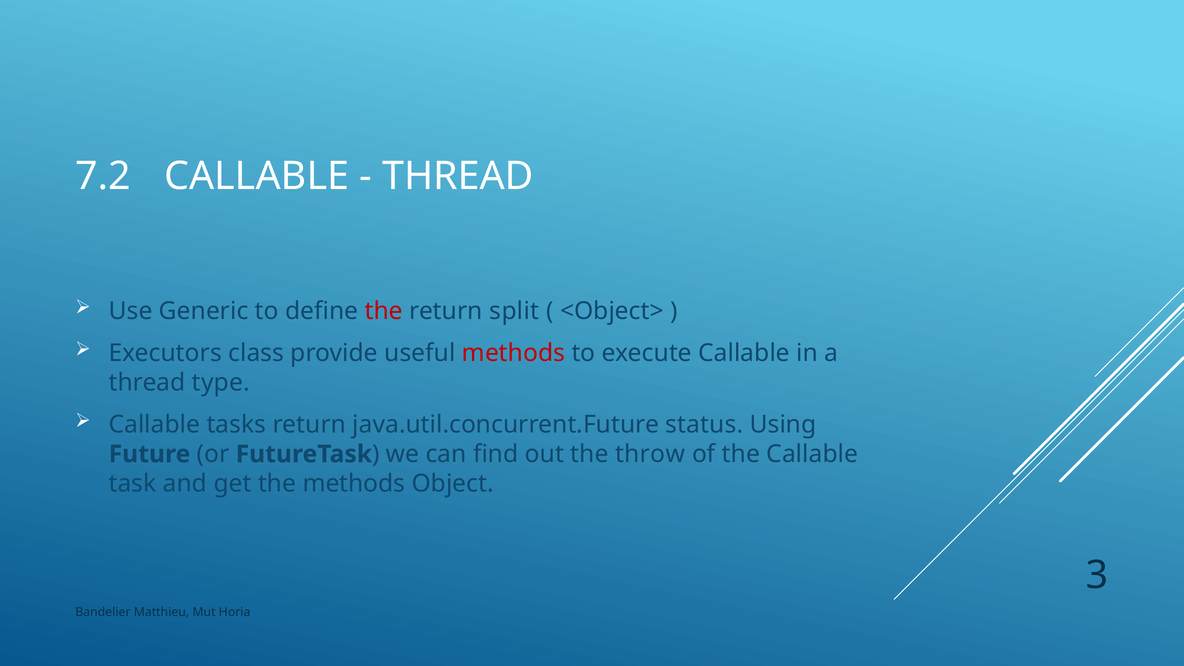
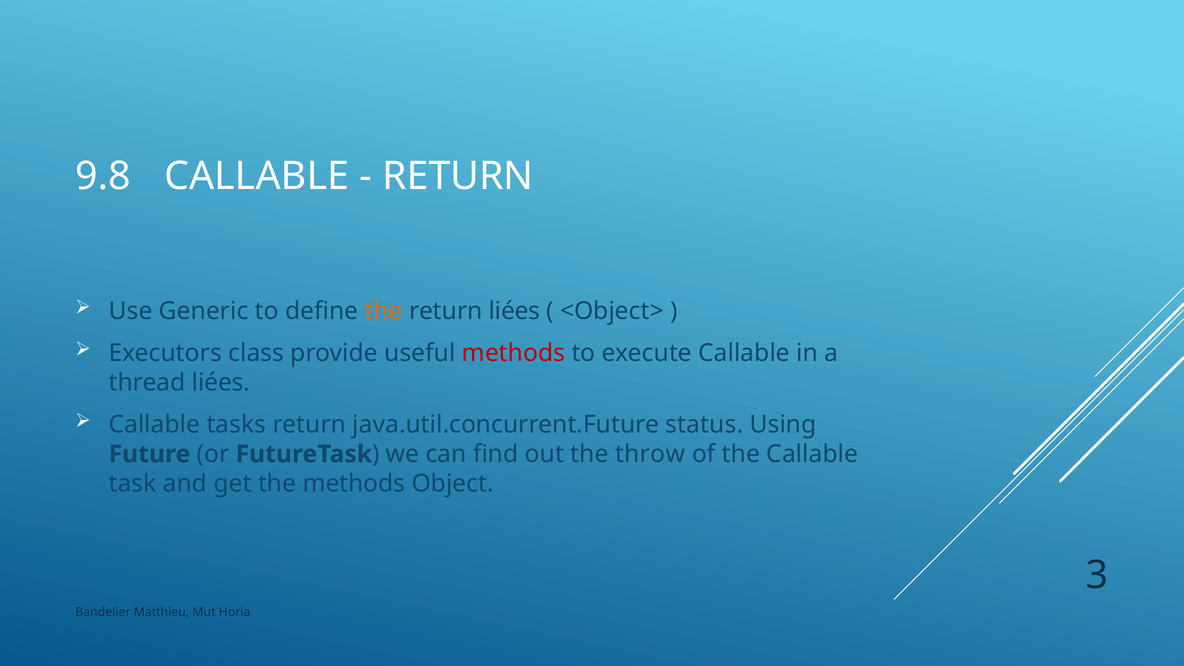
7.2: 7.2 -> 9.8
THREAD at (458, 176): THREAD -> RETURN
the at (384, 311) colour: red -> orange
return split: split -> liées
thread type: type -> liées
